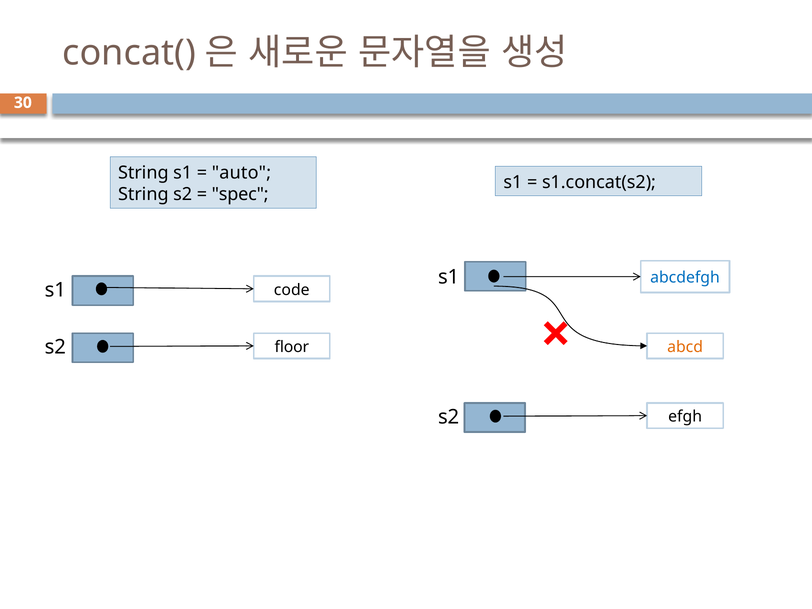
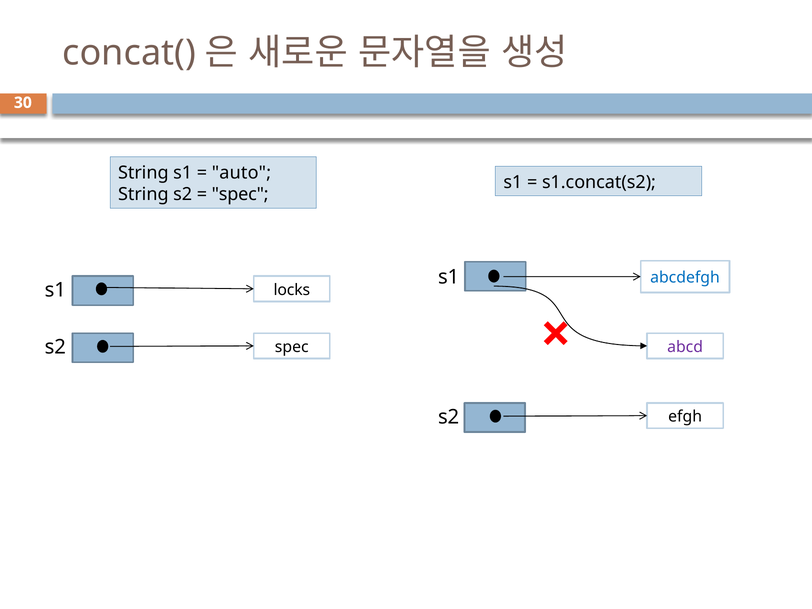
code: code -> locks
s2 floor: floor -> spec
abcd colour: orange -> purple
